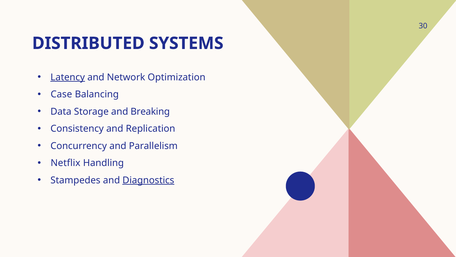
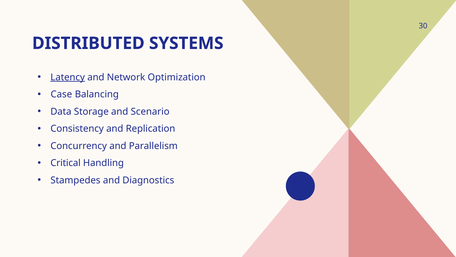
Breaking: Breaking -> Scenario
Netflix: Netflix -> Critical
Diagnostics underline: present -> none
